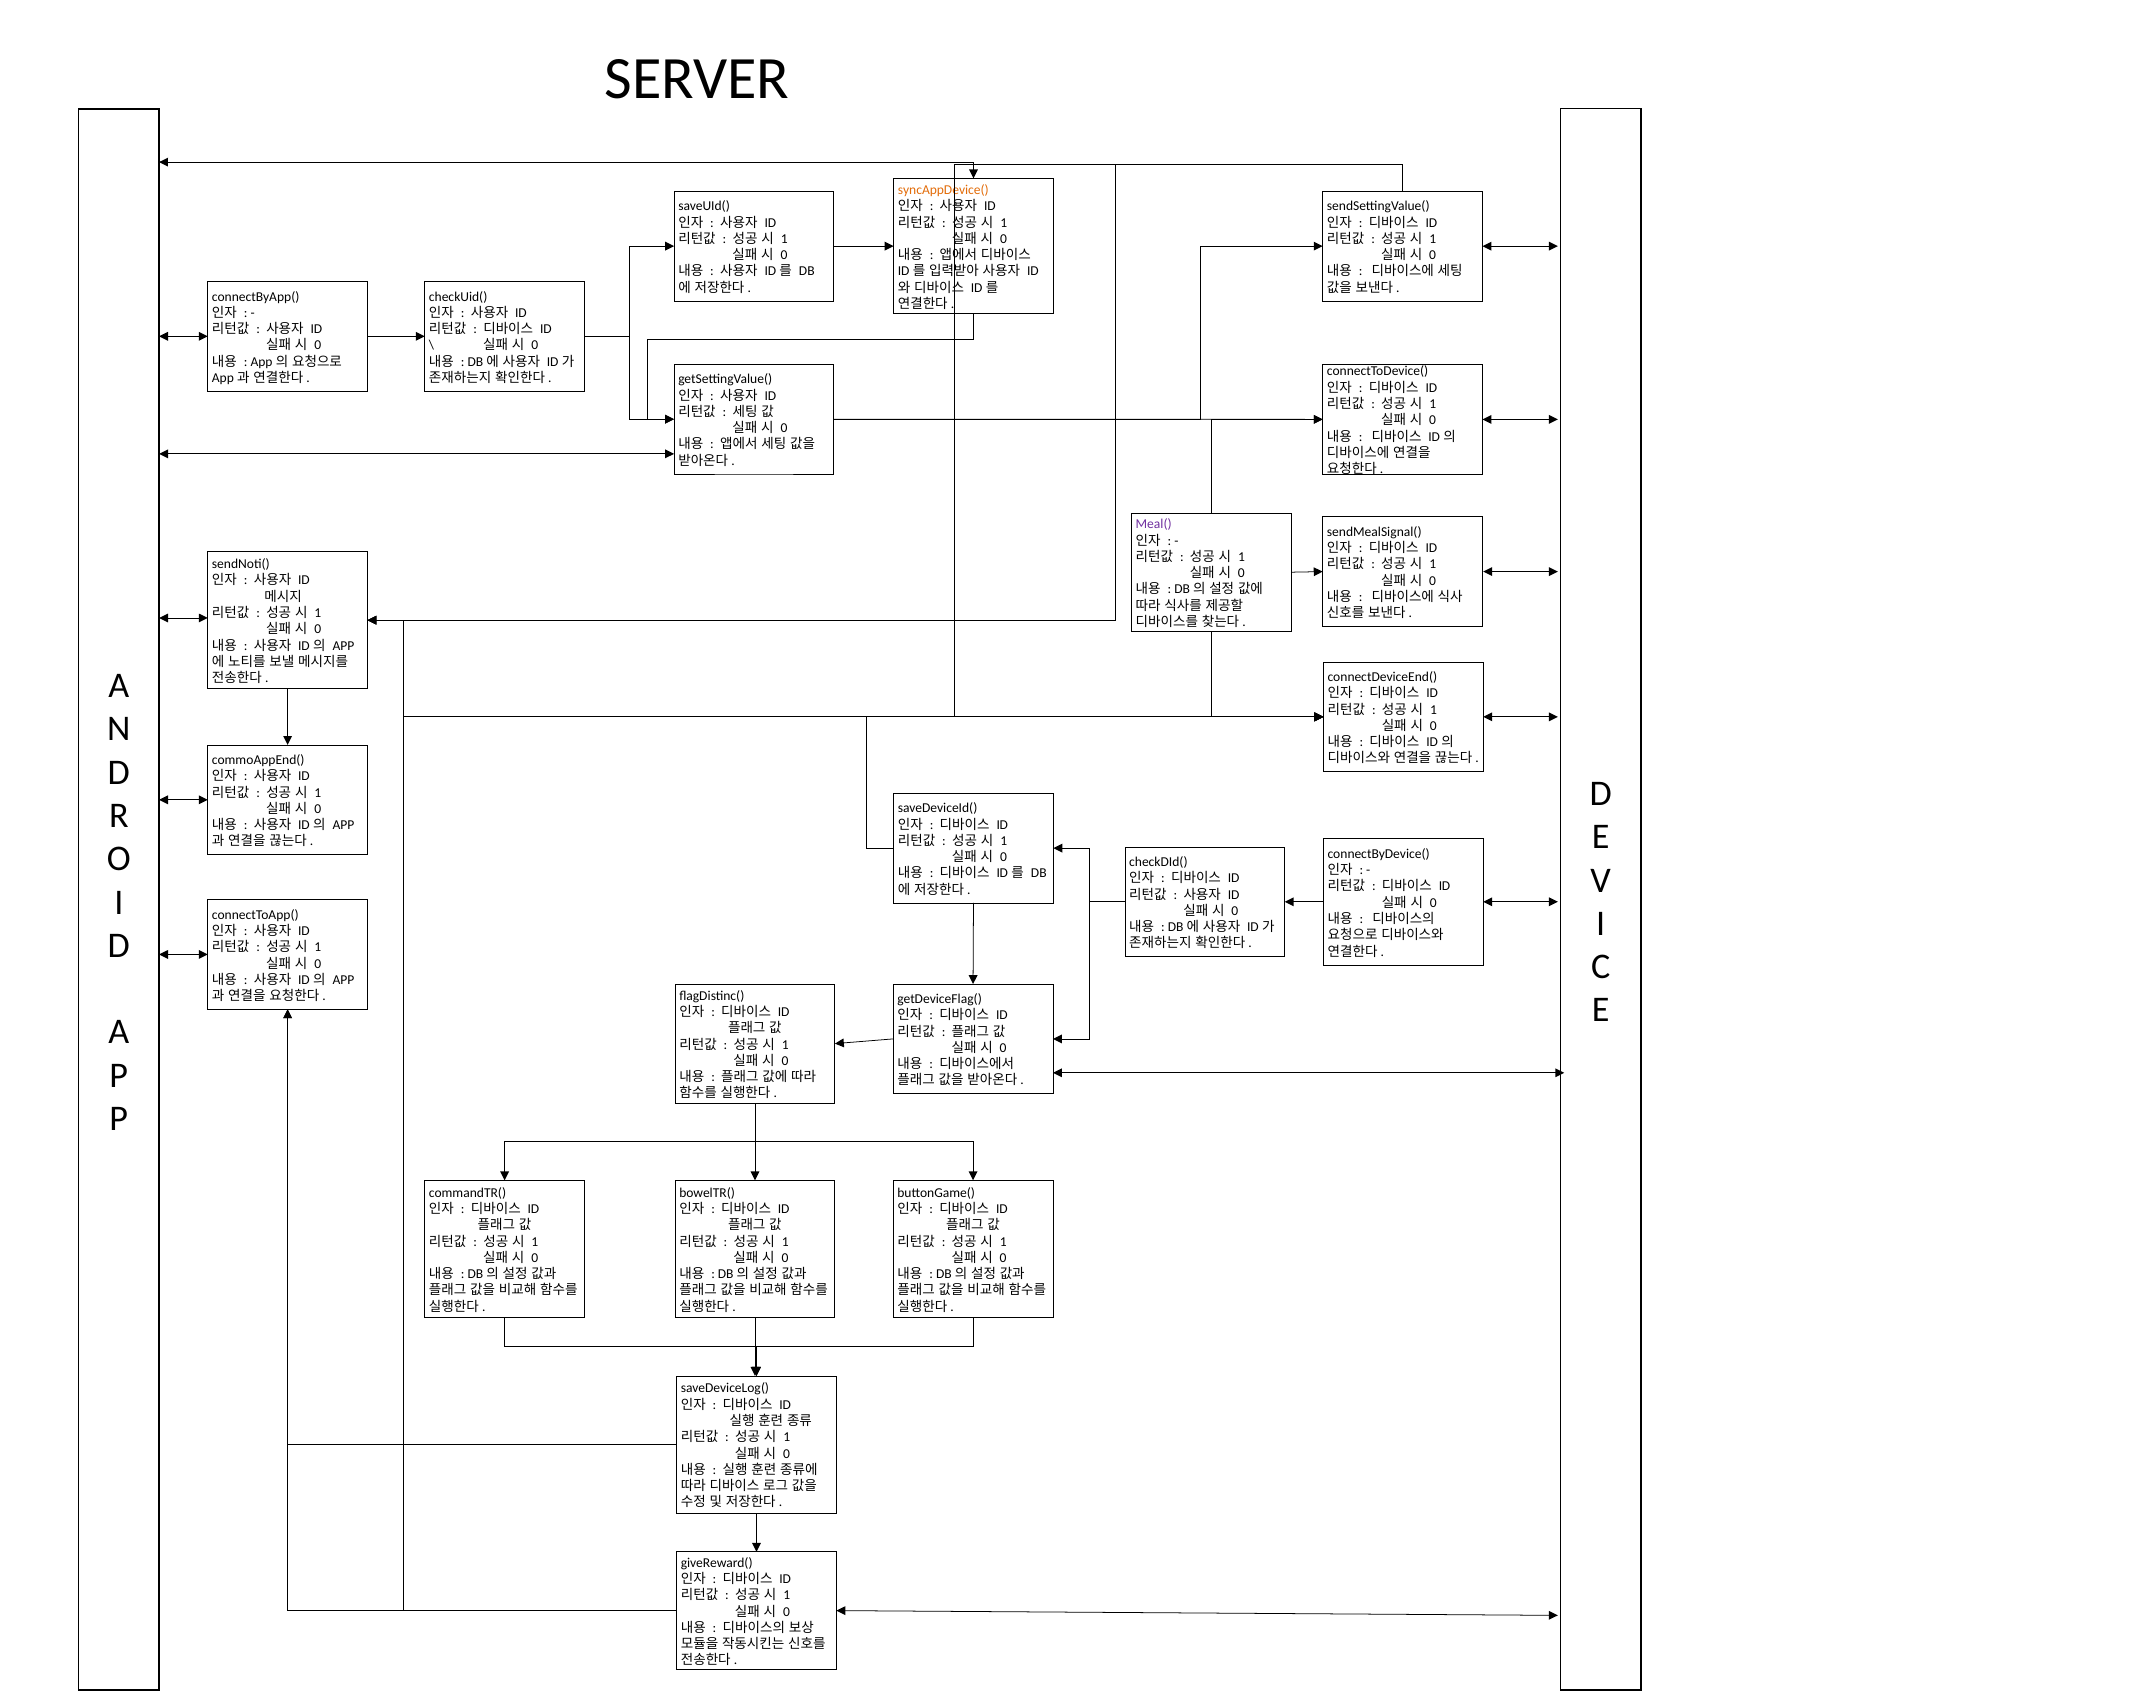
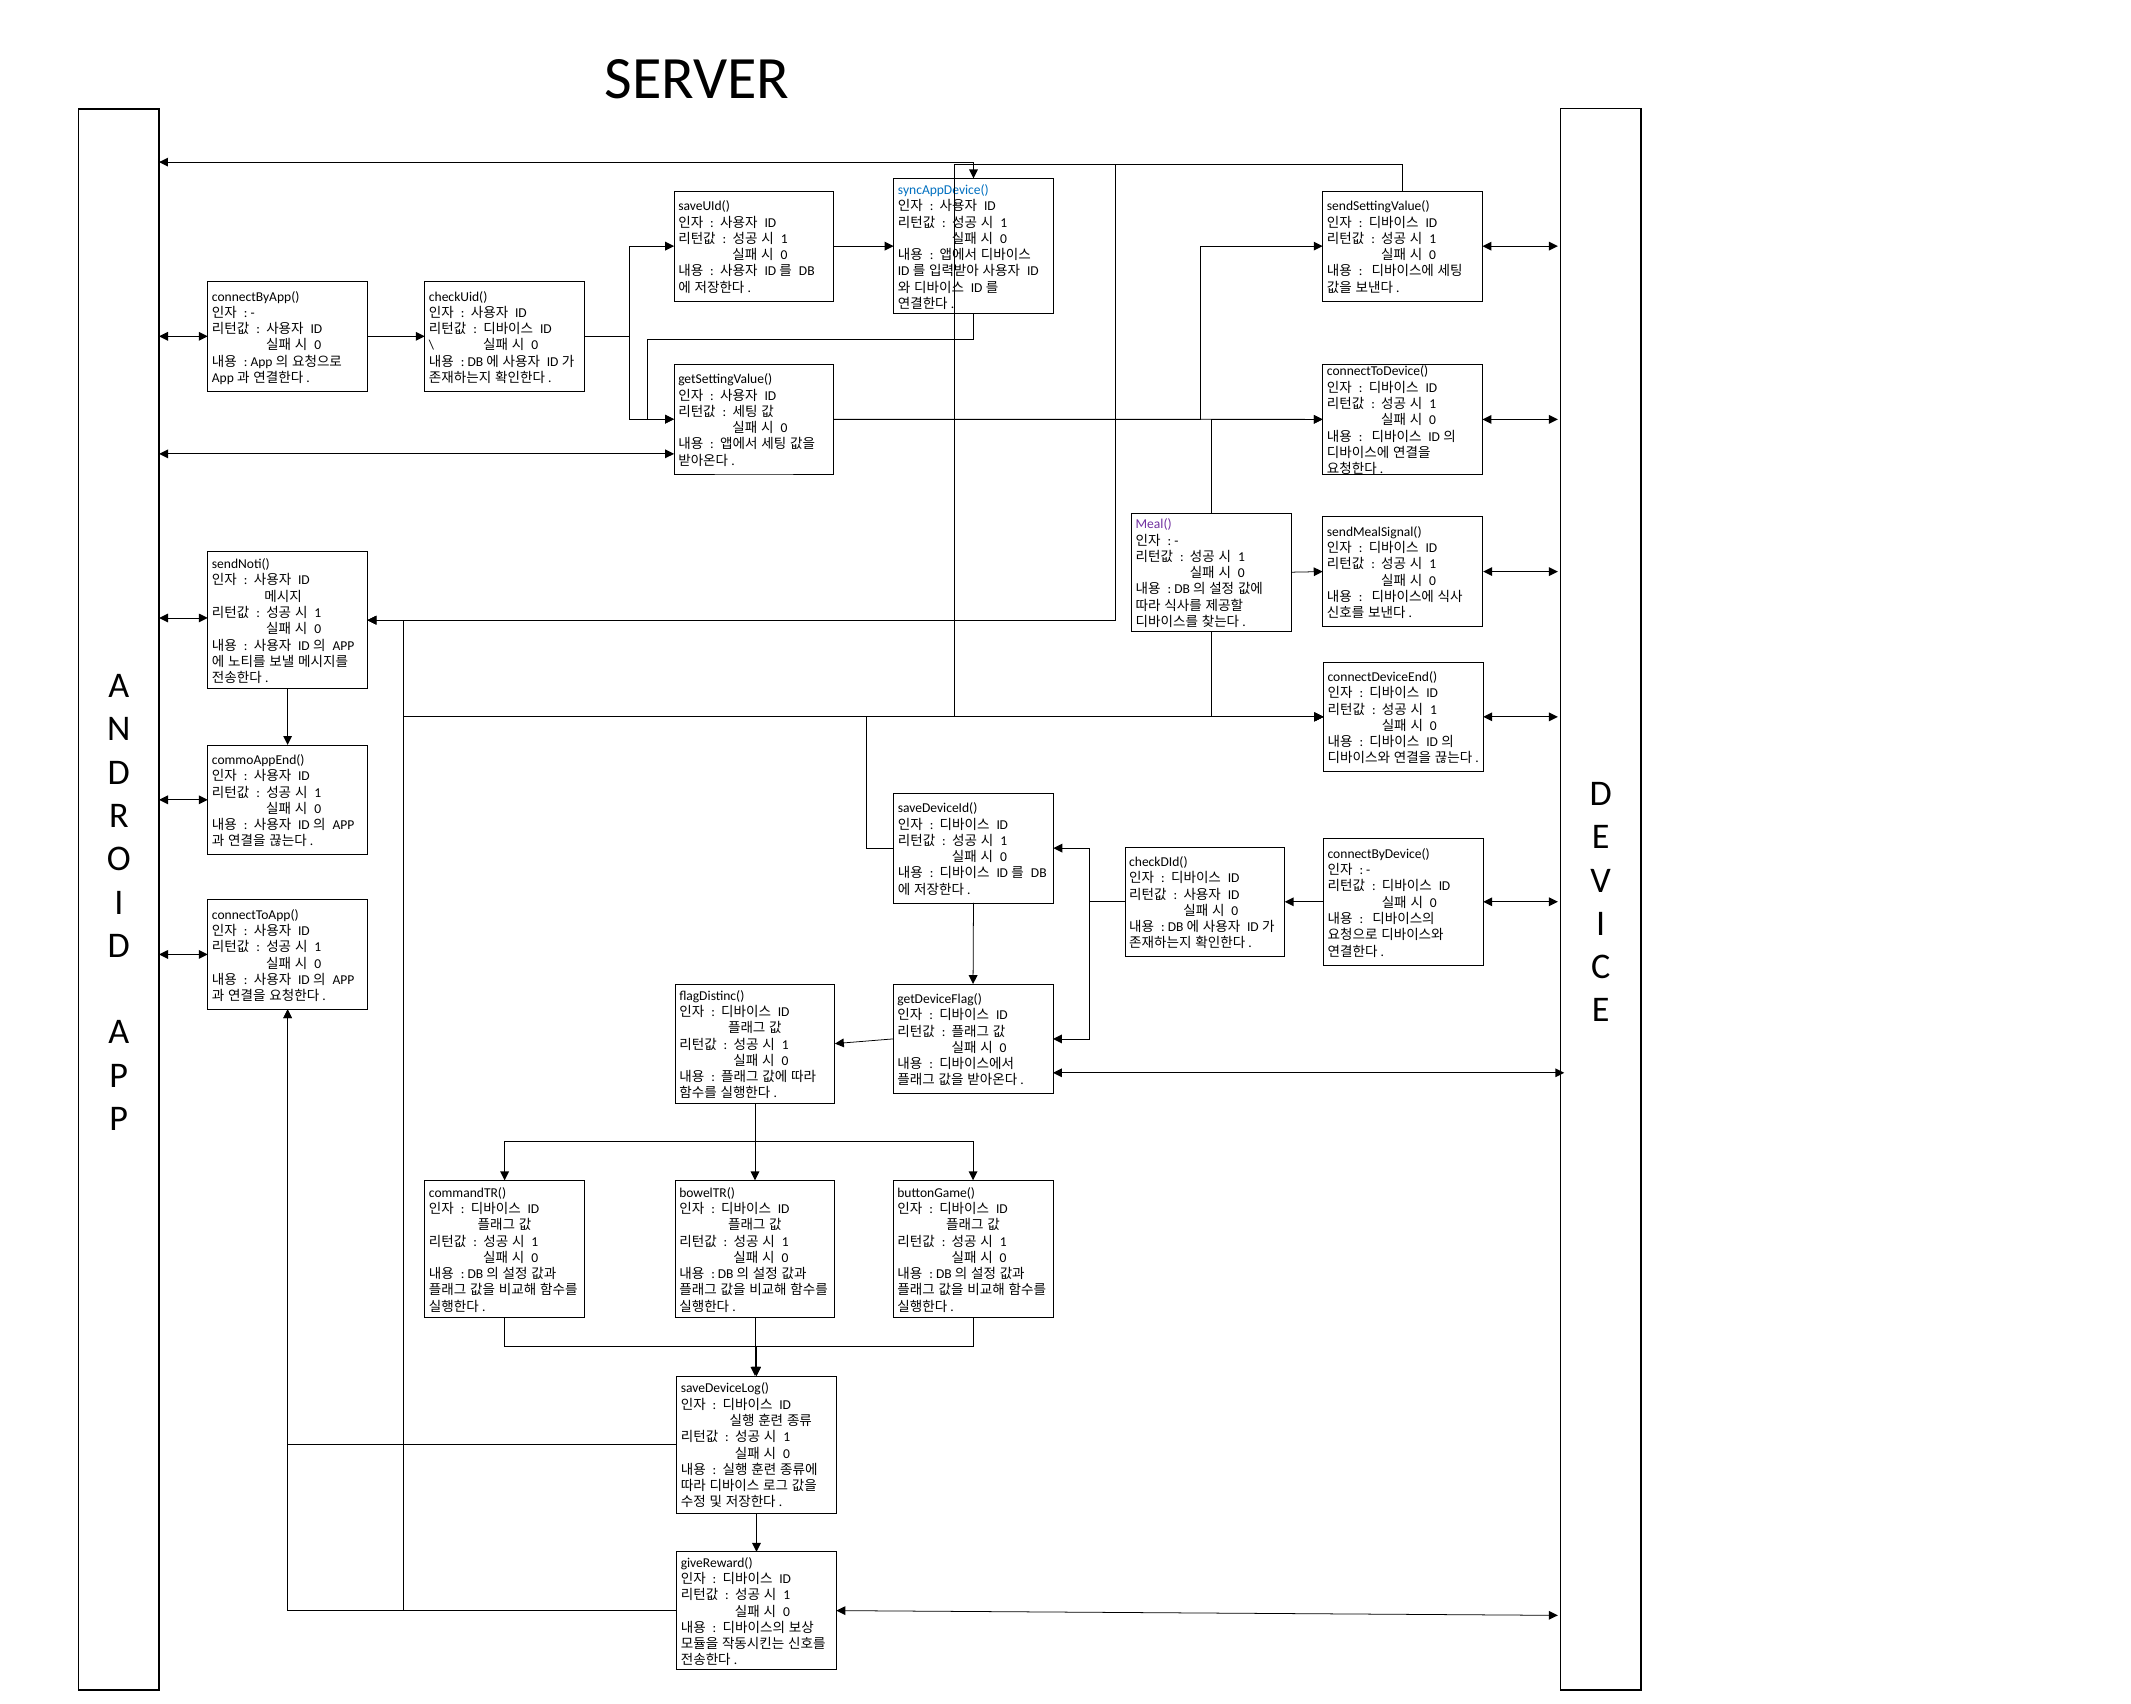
syncAppDevice( colour: orange -> blue
